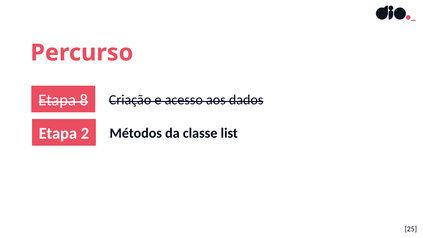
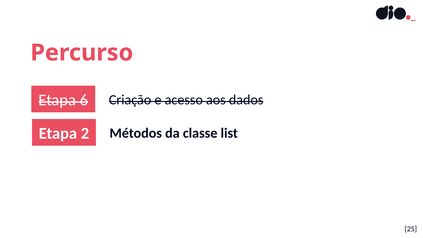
8: 8 -> 6
